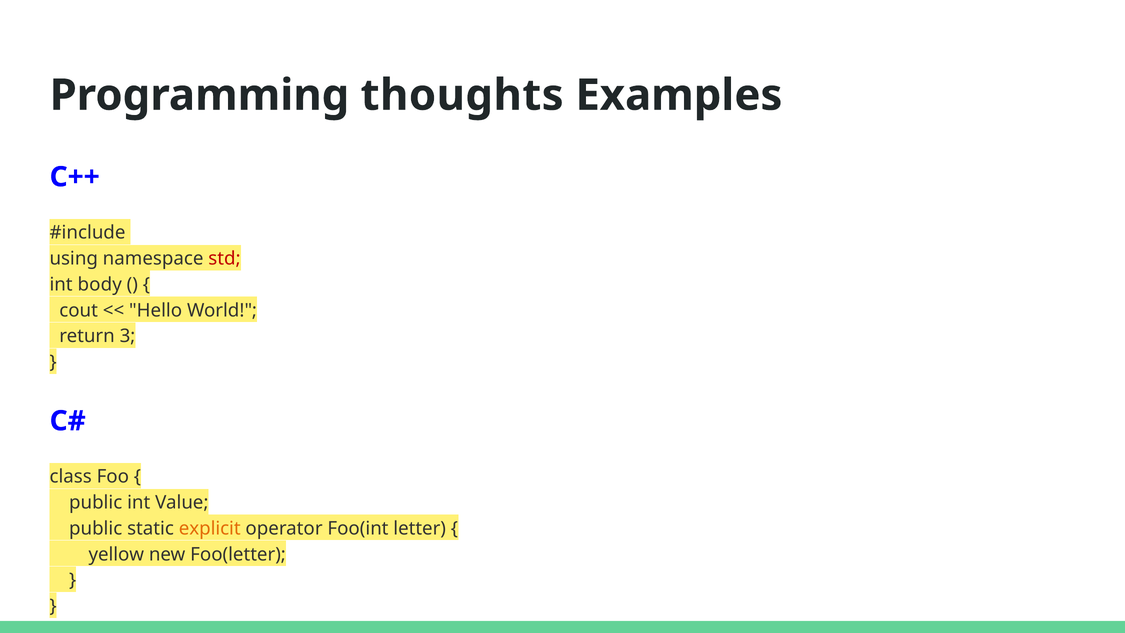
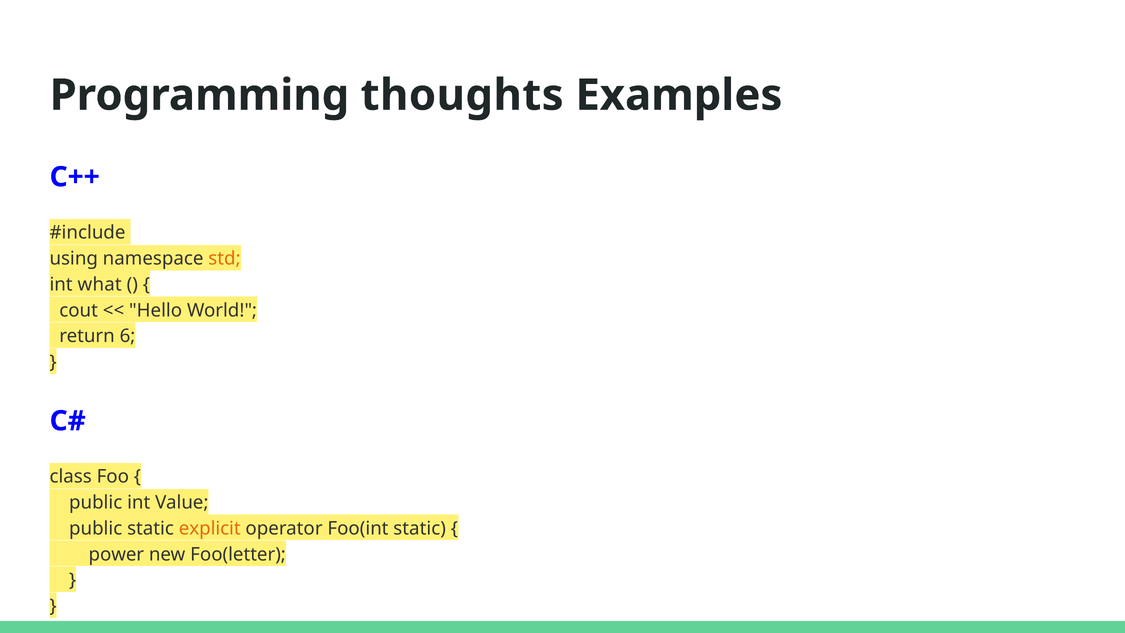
std colour: red -> orange
body: body -> what
3: 3 -> 6
Foo(int letter: letter -> static
yellow: yellow -> power
